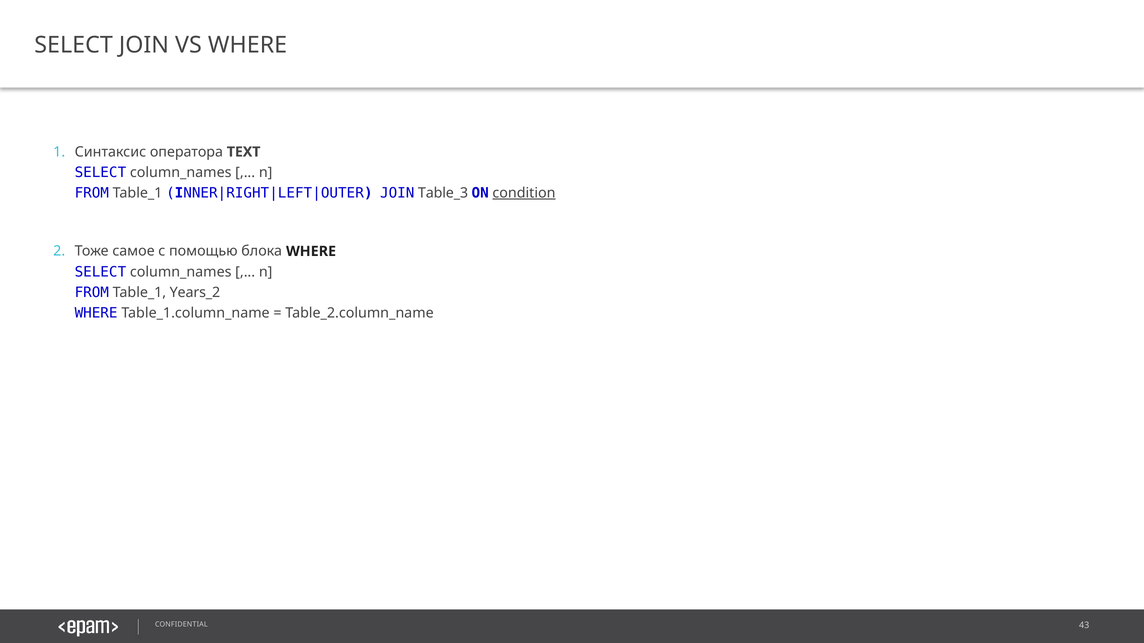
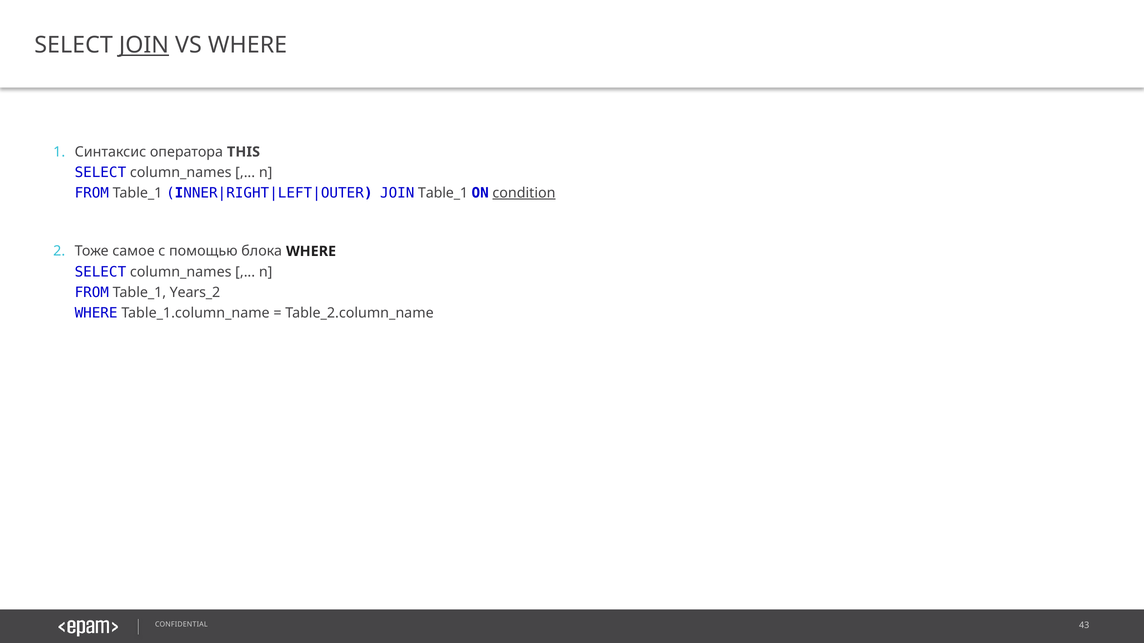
JOIN at (144, 45) underline: none -> present
TEXT: TEXT -> THIS
JOIN Table_3: Table_3 -> Table_1
